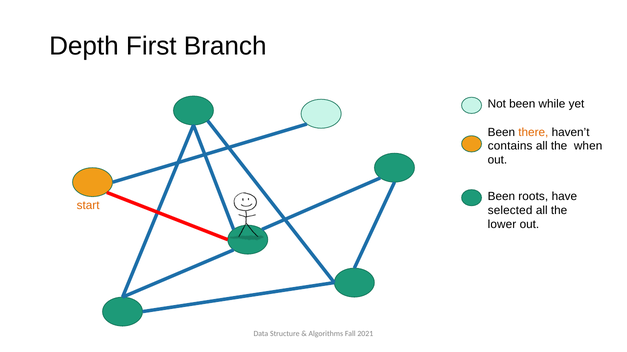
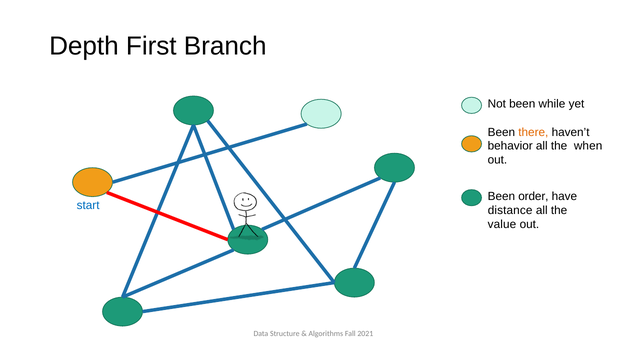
contains: contains -> behavior
roots: roots -> order
start colour: orange -> blue
selected: selected -> distance
lower: lower -> value
